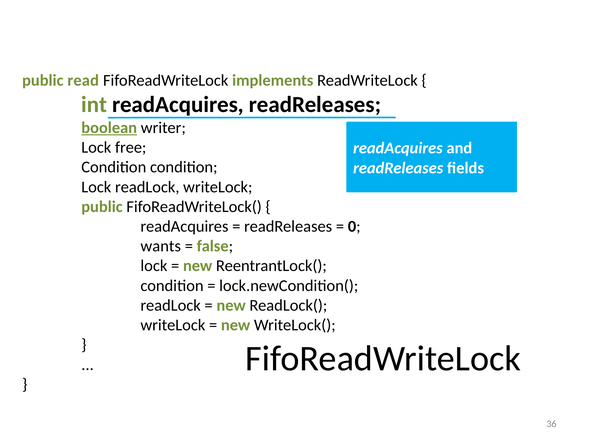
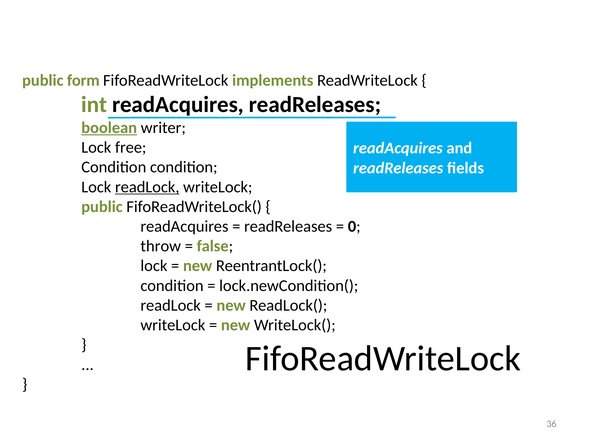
read: read -> form
readLock at (147, 187) underline: none -> present
wants: wants -> throw
